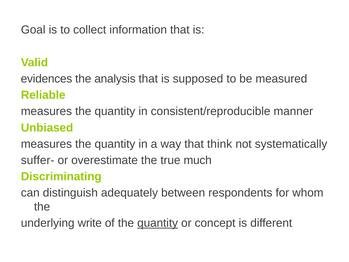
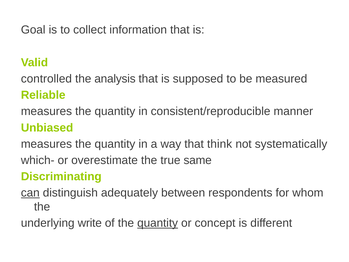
evidences: evidences -> controlled
suffer-: suffer- -> which-
much: much -> same
can underline: none -> present
